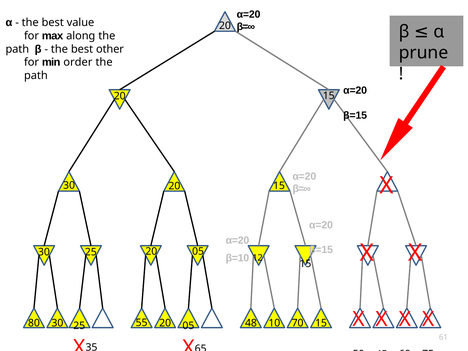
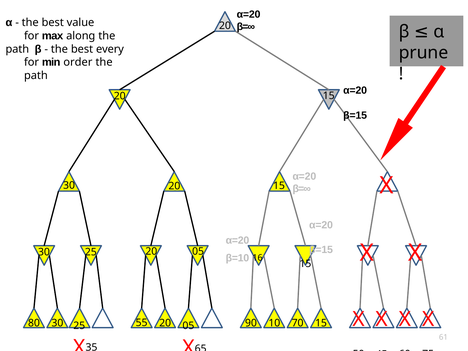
other: other -> every
12: 12 -> 16
48: 48 -> 90
